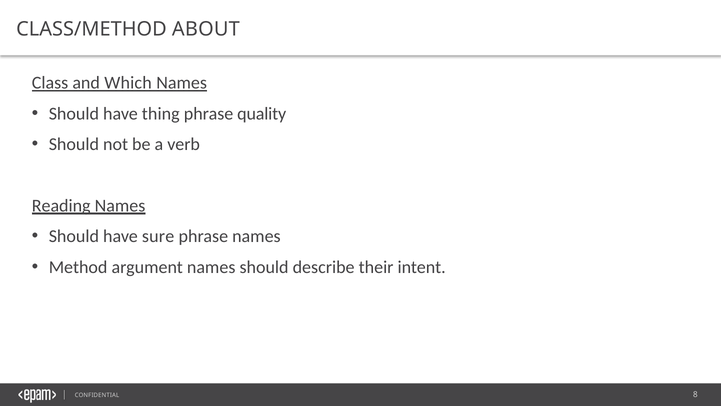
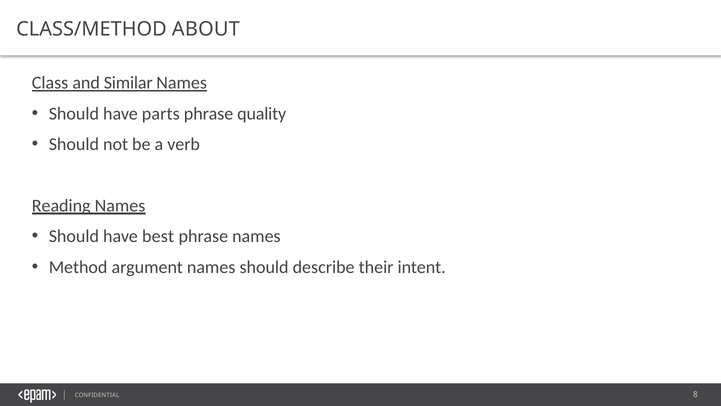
Which: Which -> Similar
thing: thing -> parts
sure: sure -> best
